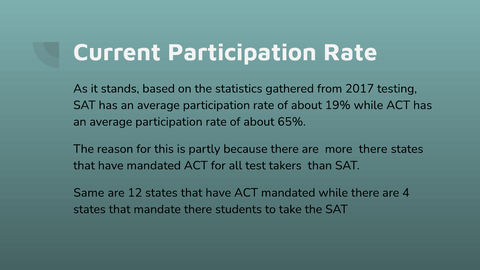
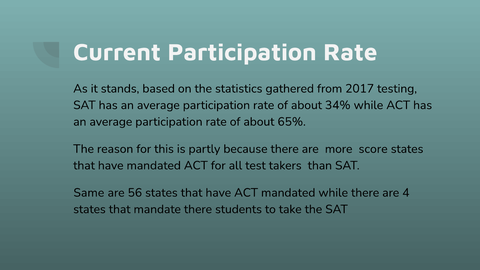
19%: 19% -> 34%
more there: there -> score
12: 12 -> 56
